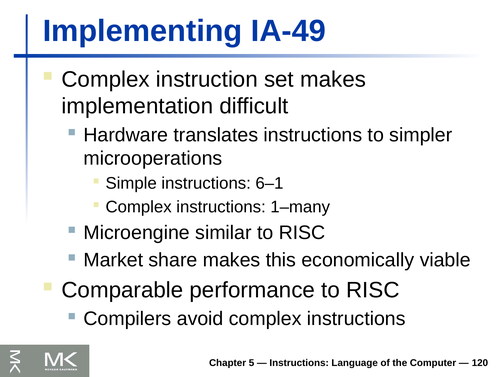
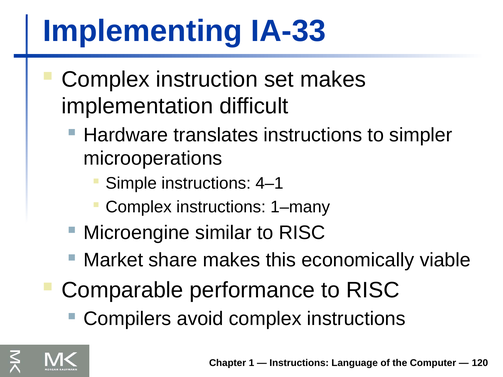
IA-49: IA-49 -> IA-33
6–1: 6–1 -> 4–1
5: 5 -> 1
